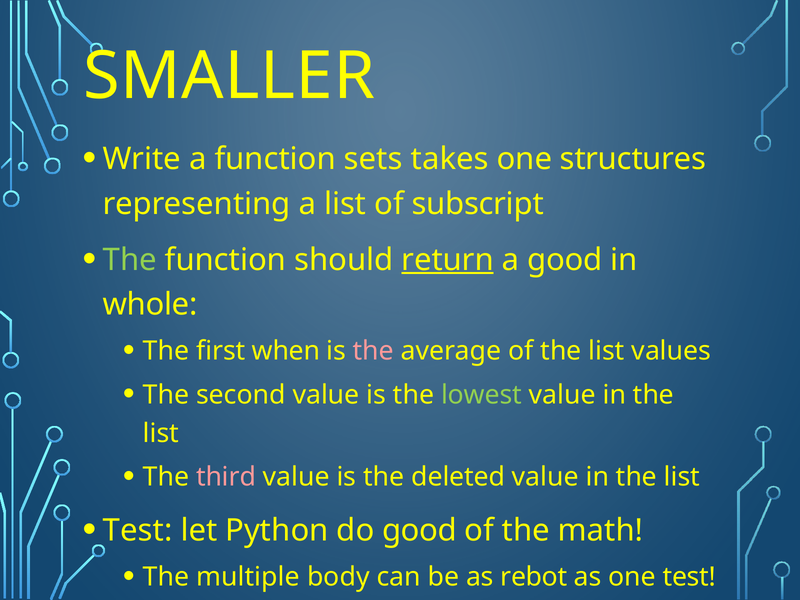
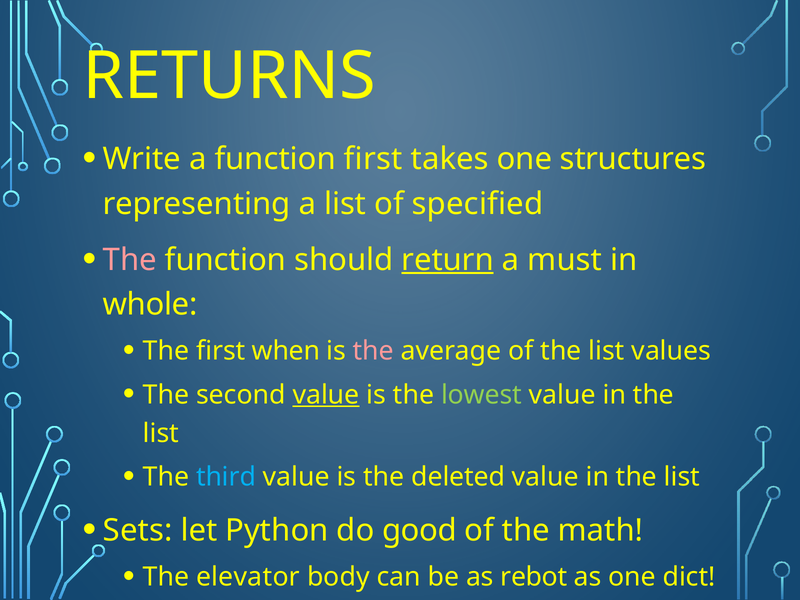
SMALLER: SMALLER -> RETURNS
function sets: sets -> first
subscript: subscript -> specified
The at (130, 260) colour: light green -> pink
a good: good -> must
value at (326, 395) underline: none -> present
third colour: pink -> light blue
Test at (138, 531): Test -> Sets
multiple: multiple -> elevator
one test: test -> dict
